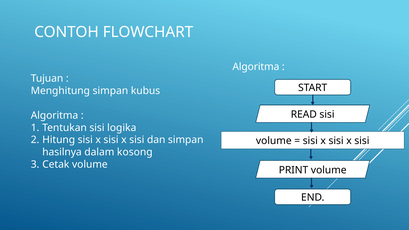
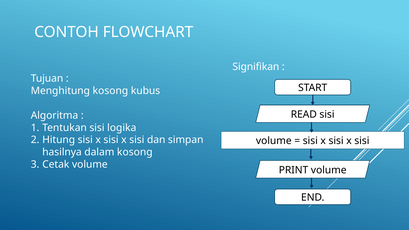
Algoritma at (256, 67): Algoritma -> Signifikan
Menghitung simpan: simpan -> kosong
